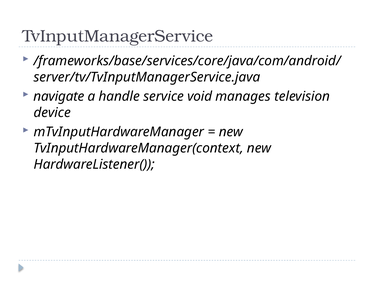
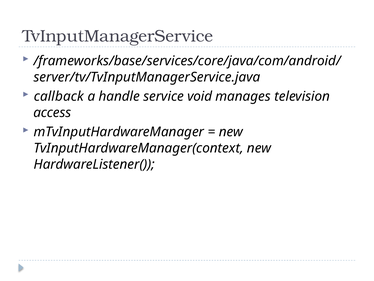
navigate: navigate -> callback
device: device -> access
